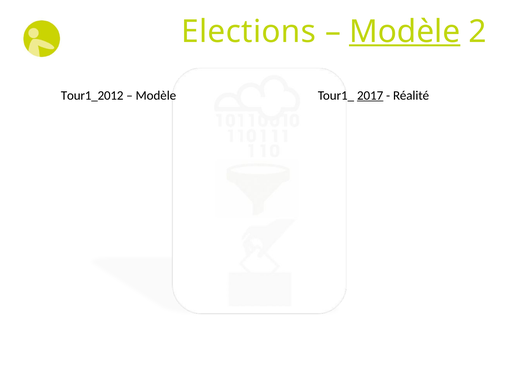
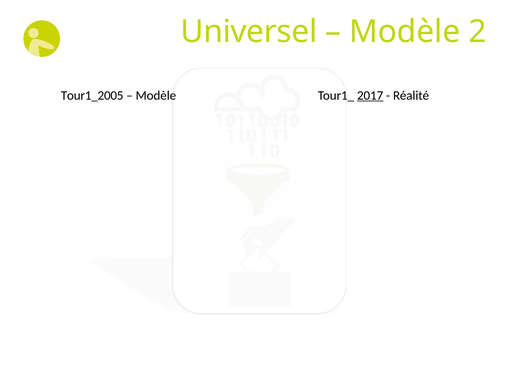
Elections: Elections -> Universel
Modèle at (405, 32) underline: present -> none
Tour1_2012: Tour1_2012 -> Tour1_2005
